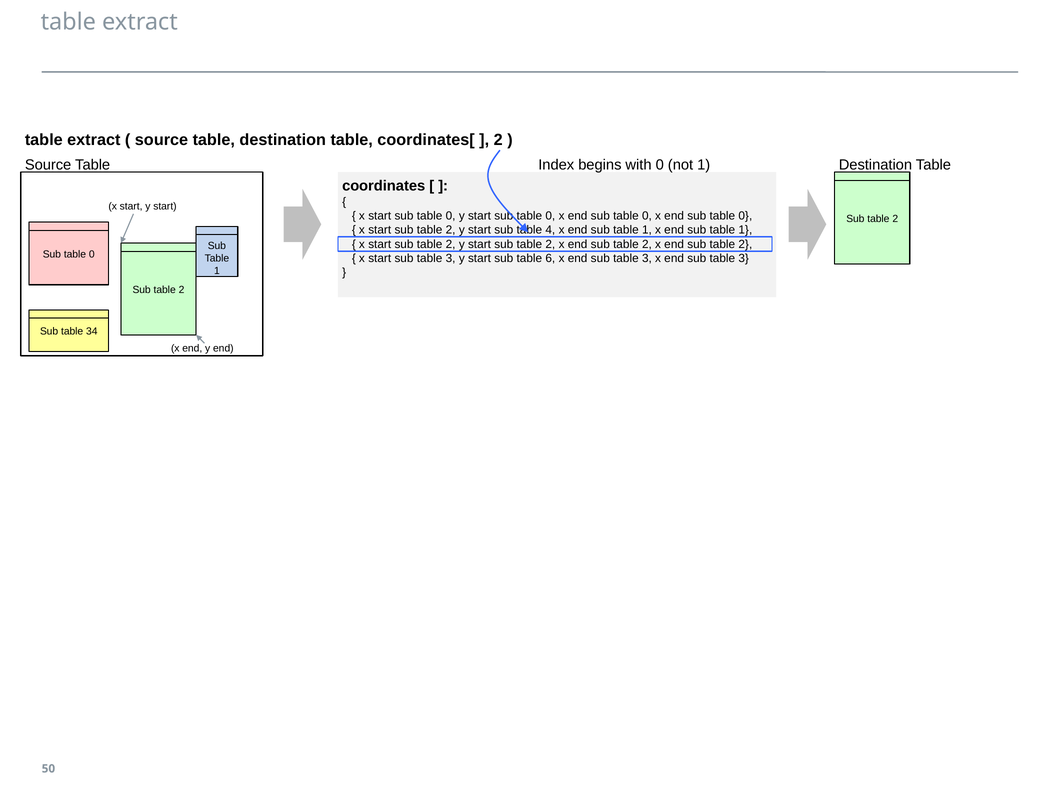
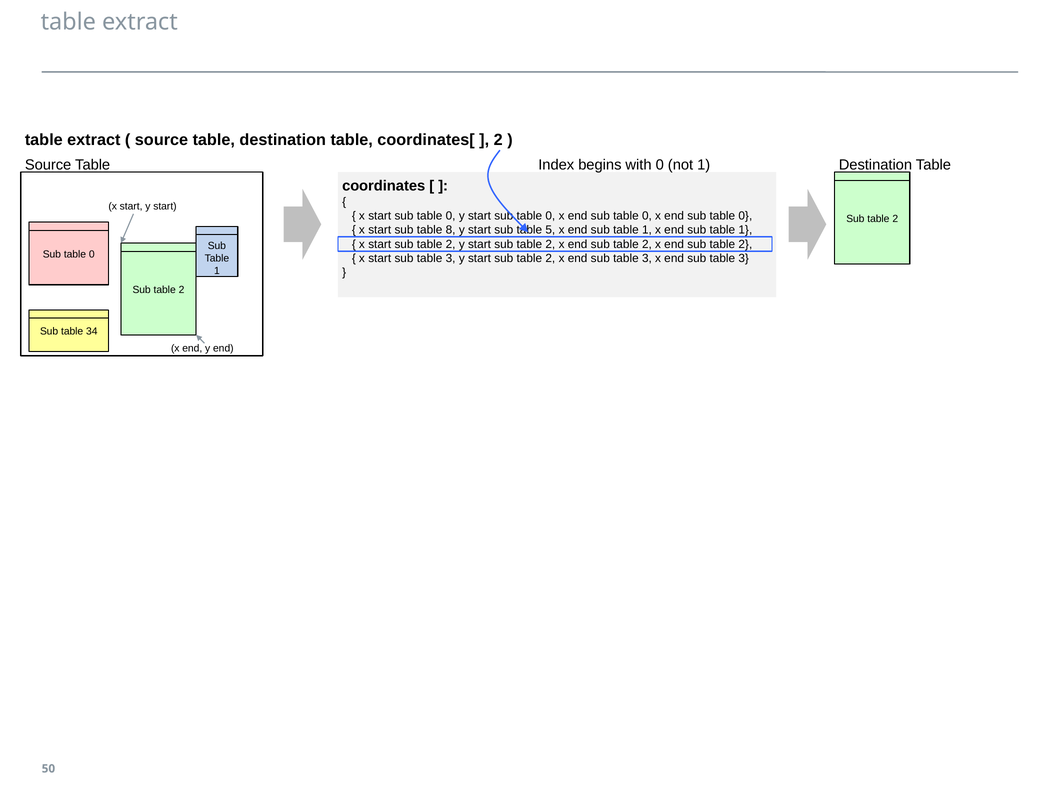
2 at (451, 230): 2 -> 8
4: 4 -> 5
6 at (550, 258): 6 -> 2
